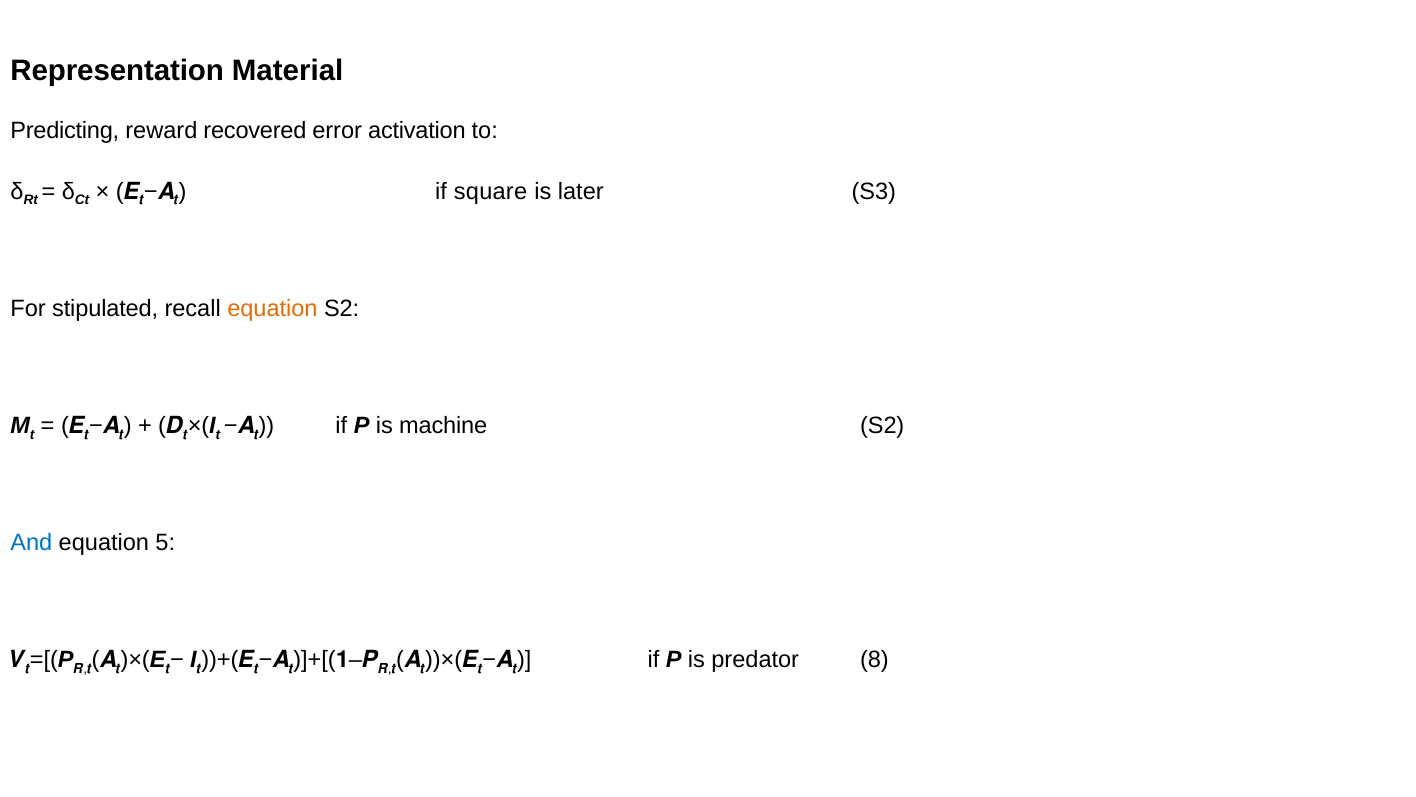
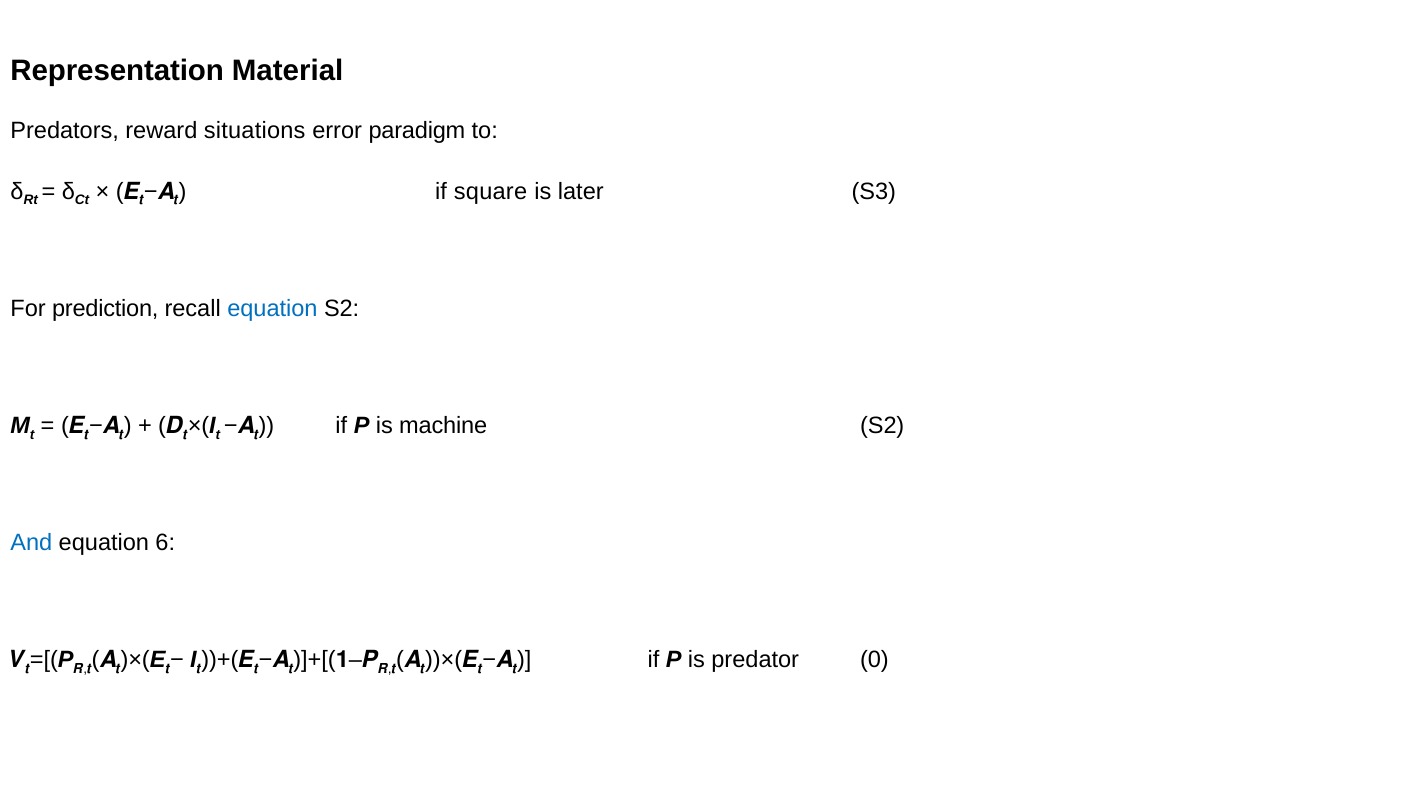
Predicting: Predicting -> Predators
recovered: recovered -> situations
activation: activation -> paradigm
stipulated: stipulated -> prediction
equation at (272, 308) colour: orange -> blue
5: 5 -> 6
8: 8 -> 0
